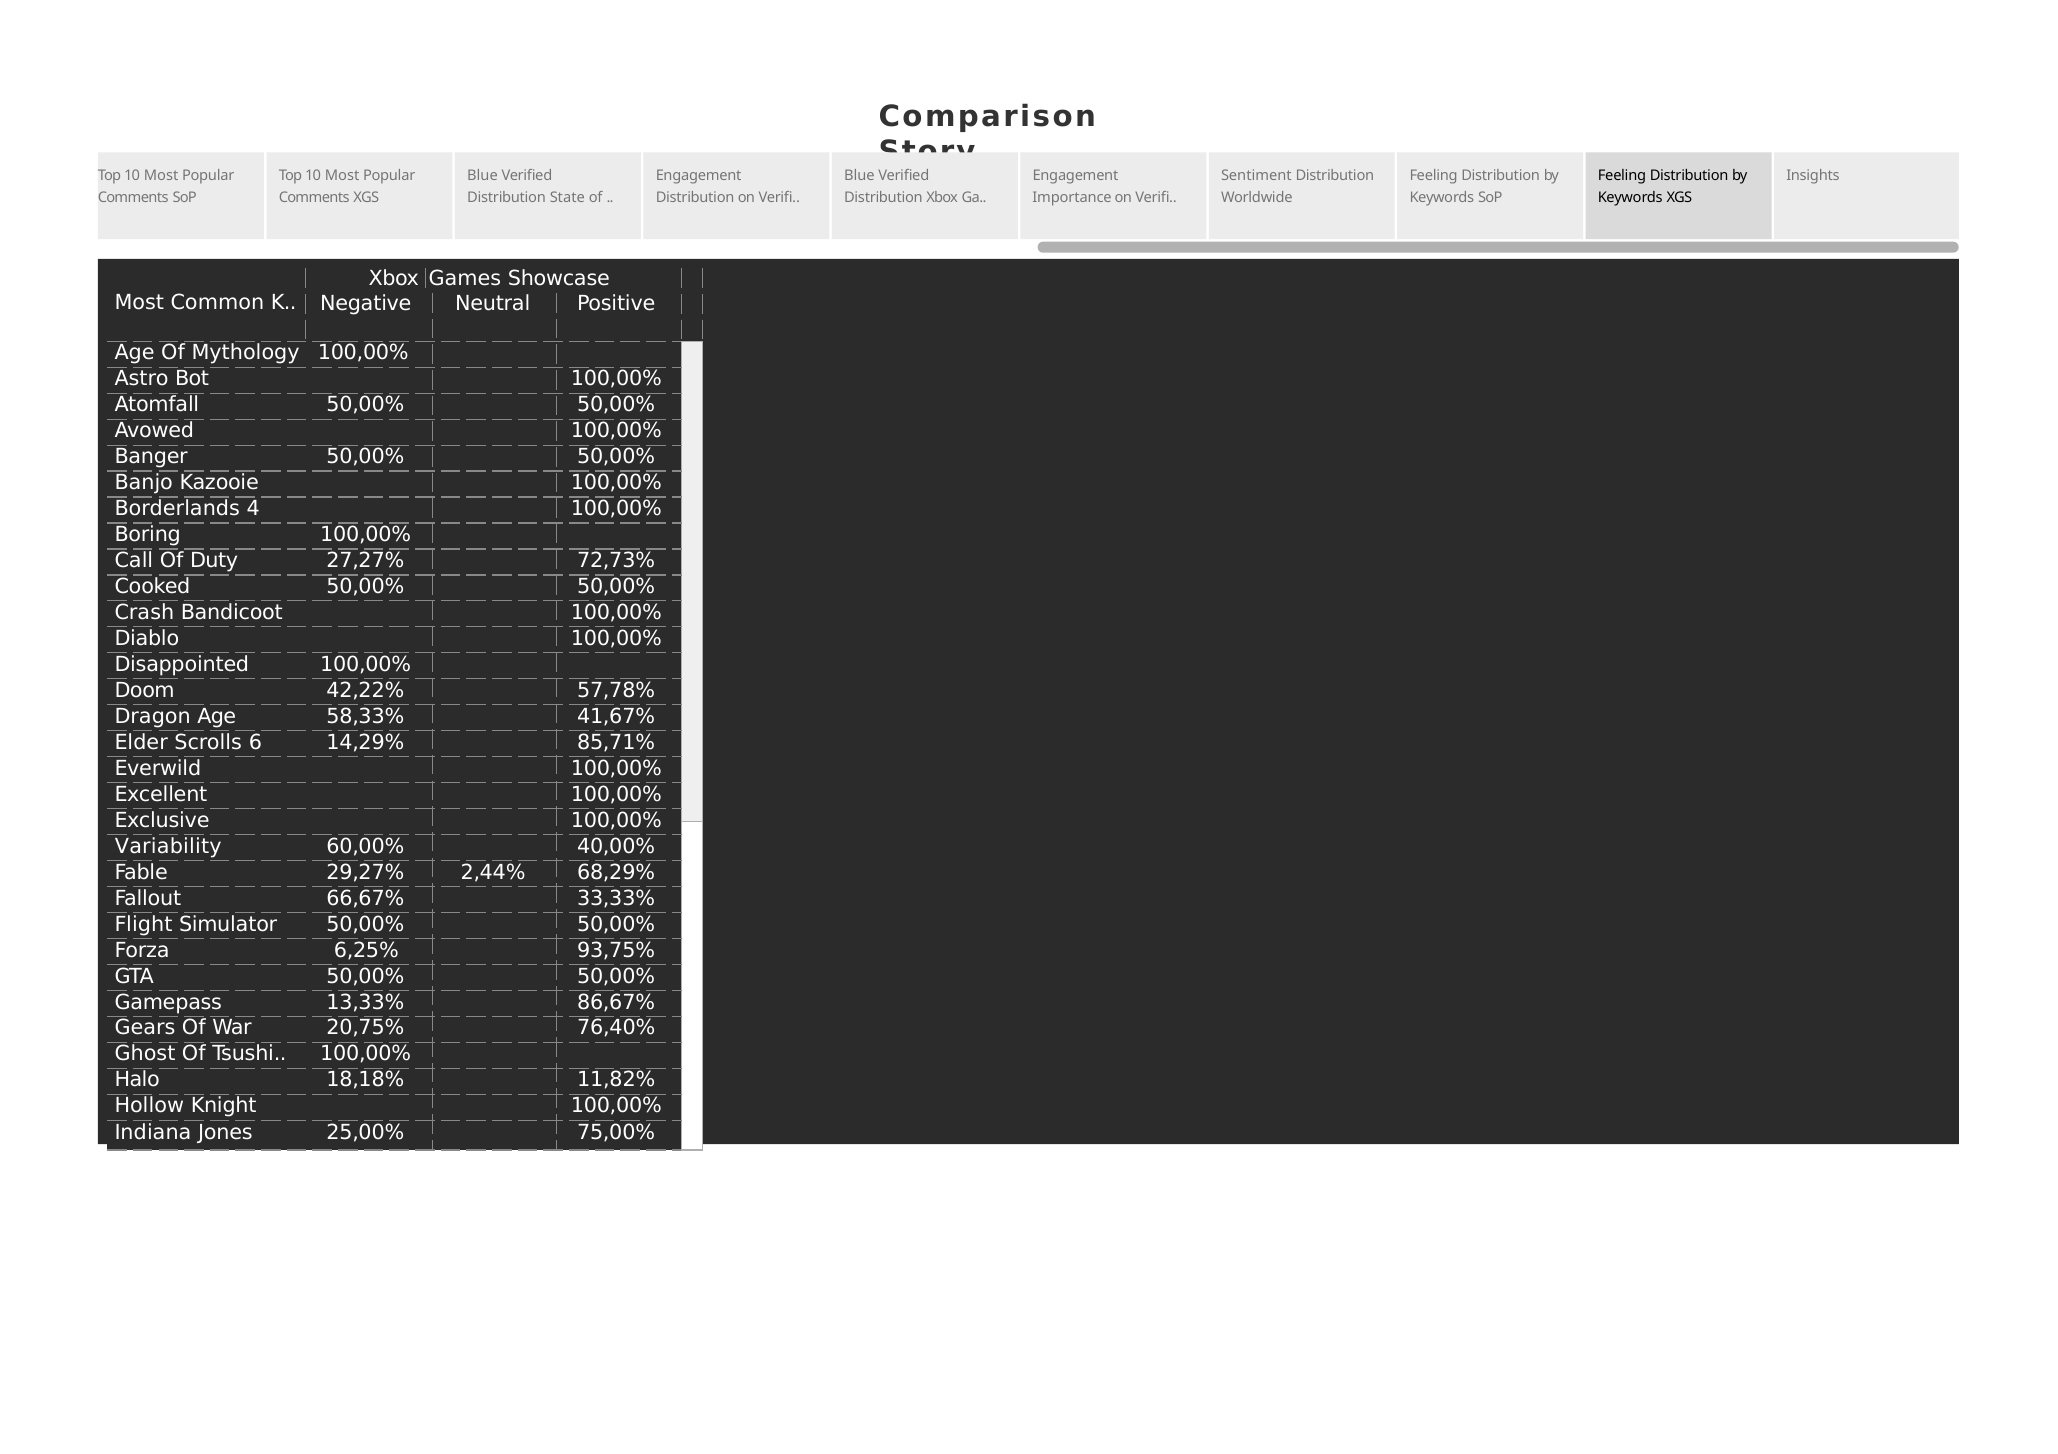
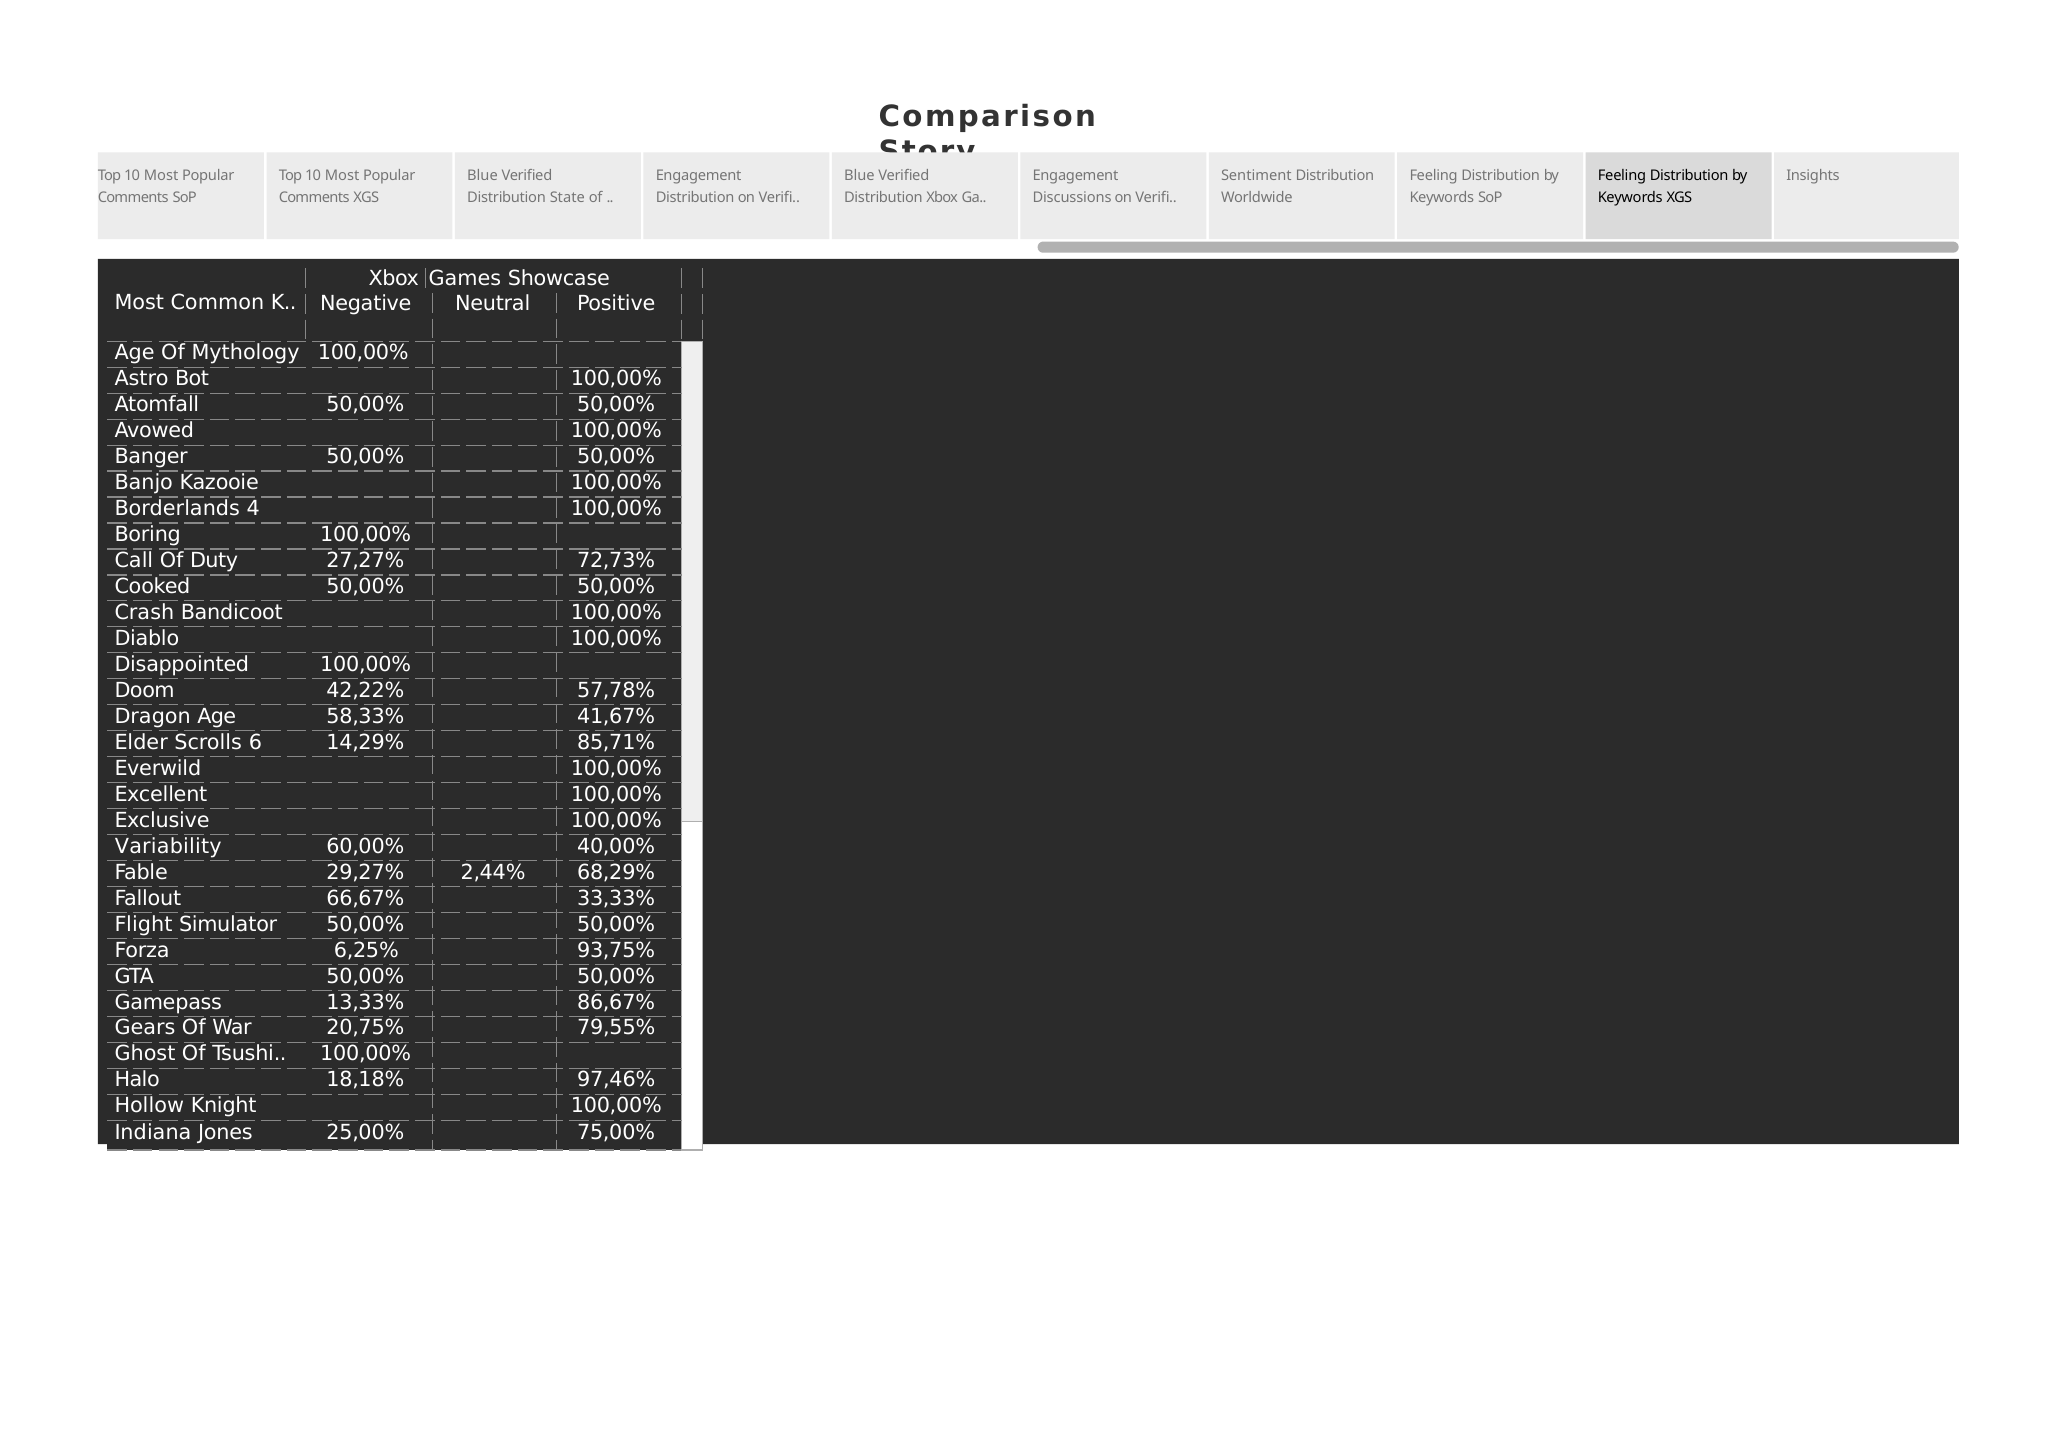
Importance: Importance -> Discussions
76,40%: 76,40% -> 79,55%
11,82%: 11,82% -> 97,46%
